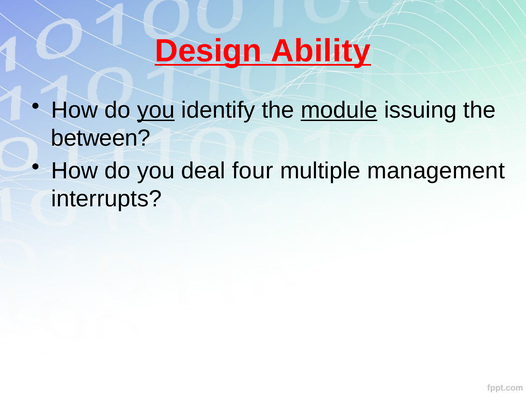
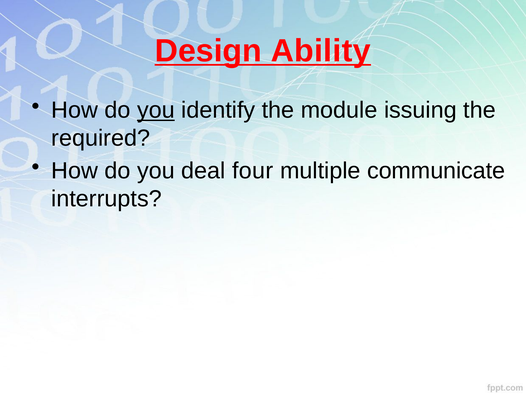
module underline: present -> none
between: between -> required
management: management -> communicate
